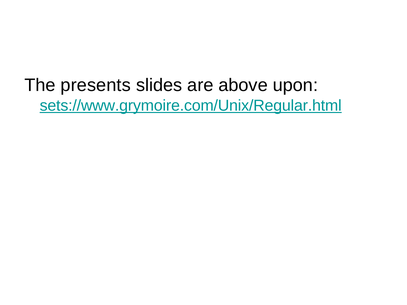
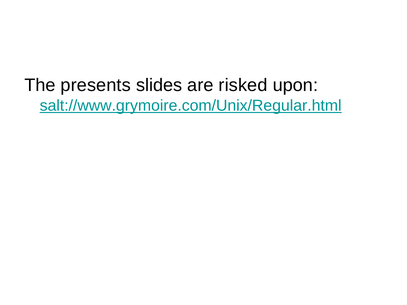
above: above -> risked
sets://www.grymoire.com/Unix/Regular.html: sets://www.grymoire.com/Unix/Regular.html -> salt://www.grymoire.com/Unix/Regular.html
